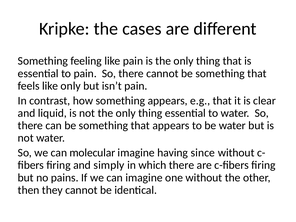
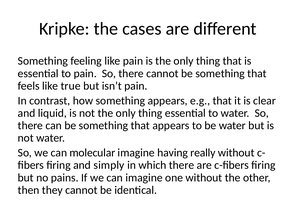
like only: only -> true
since: since -> really
